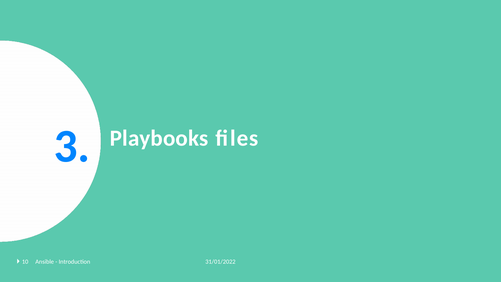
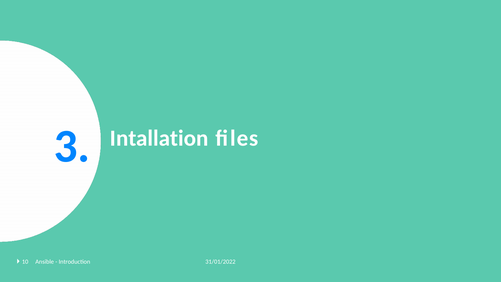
Playbooks: Playbooks -> Intallation
